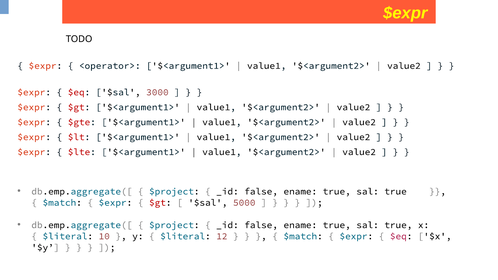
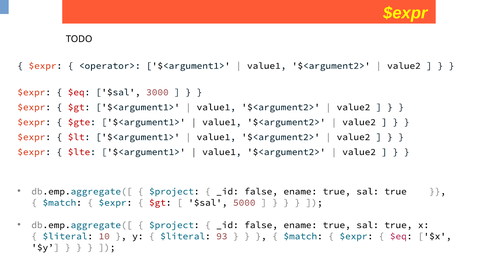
12: 12 -> 93
